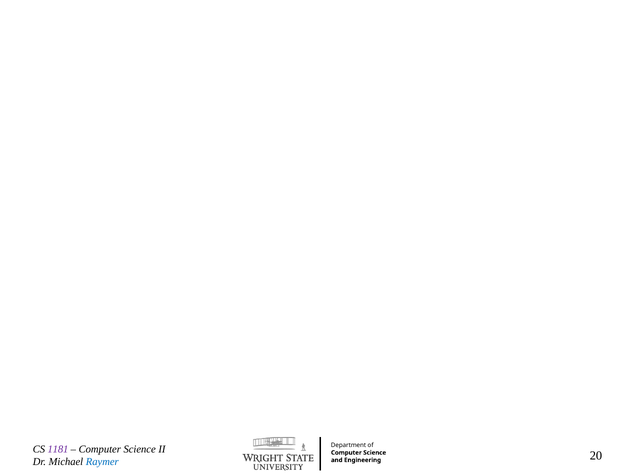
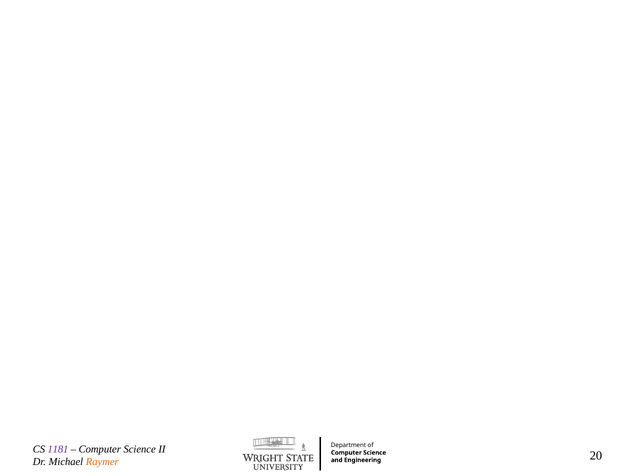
Raymer colour: blue -> orange
